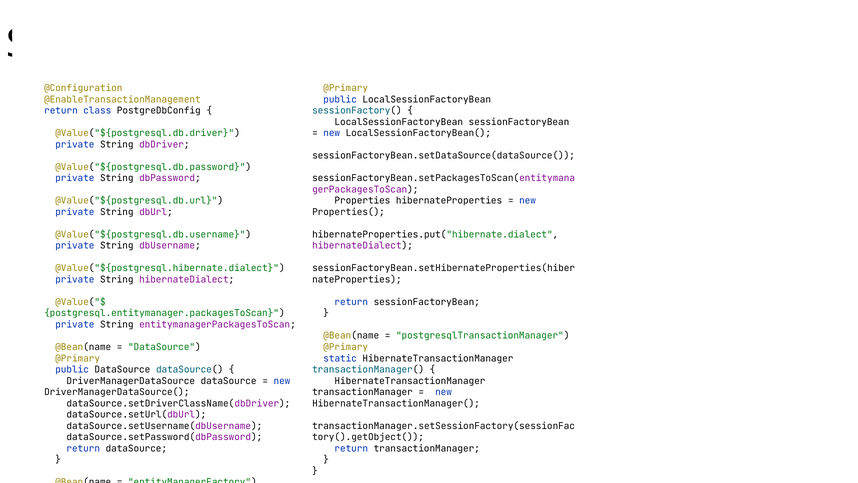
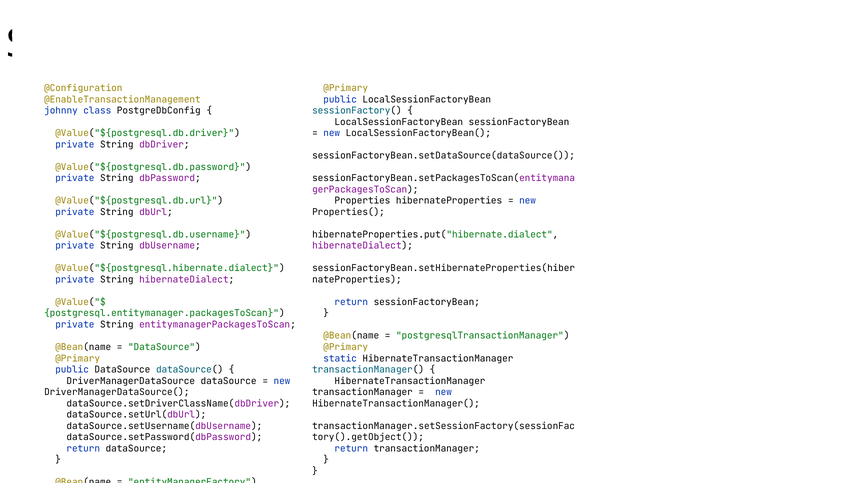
return at (61, 111): return -> johnny
